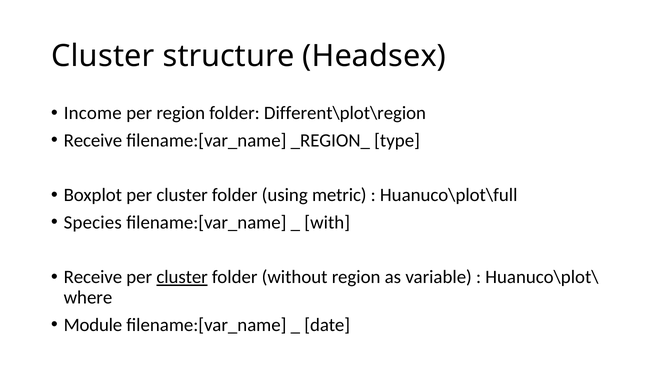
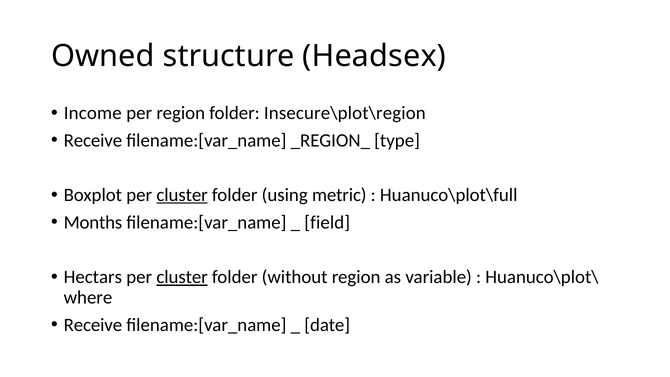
Cluster at (103, 56): Cluster -> Owned
Different\plot\region: Different\plot\region -> Insecure\plot\region
cluster at (182, 195) underline: none -> present
Species: Species -> Months
with: with -> field
Receive at (93, 277): Receive -> Hectars
Module at (93, 325): Module -> Receive
